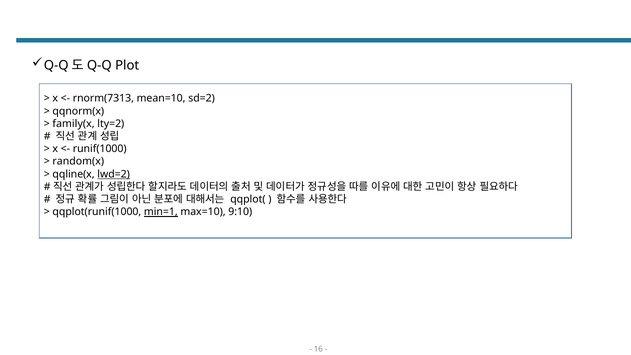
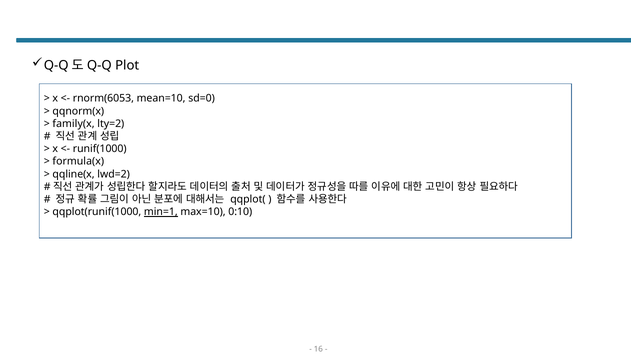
rnorm(7313: rnorm(7313 -> rnorm(6053
sd=2: sd=2 -> sd=0
random(x: random(x -> formula(x
lwd=2 underline: present -> none
9:10: 9:10 -> 0:10
